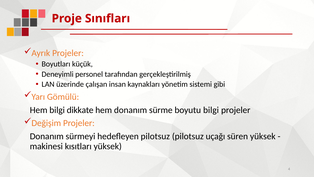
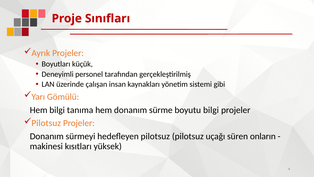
dikkate: dikkate -> tanıma
Değişim at (46, 123): Değişim -> Pilotsuz
süren yüksek: yüksek -> onların
